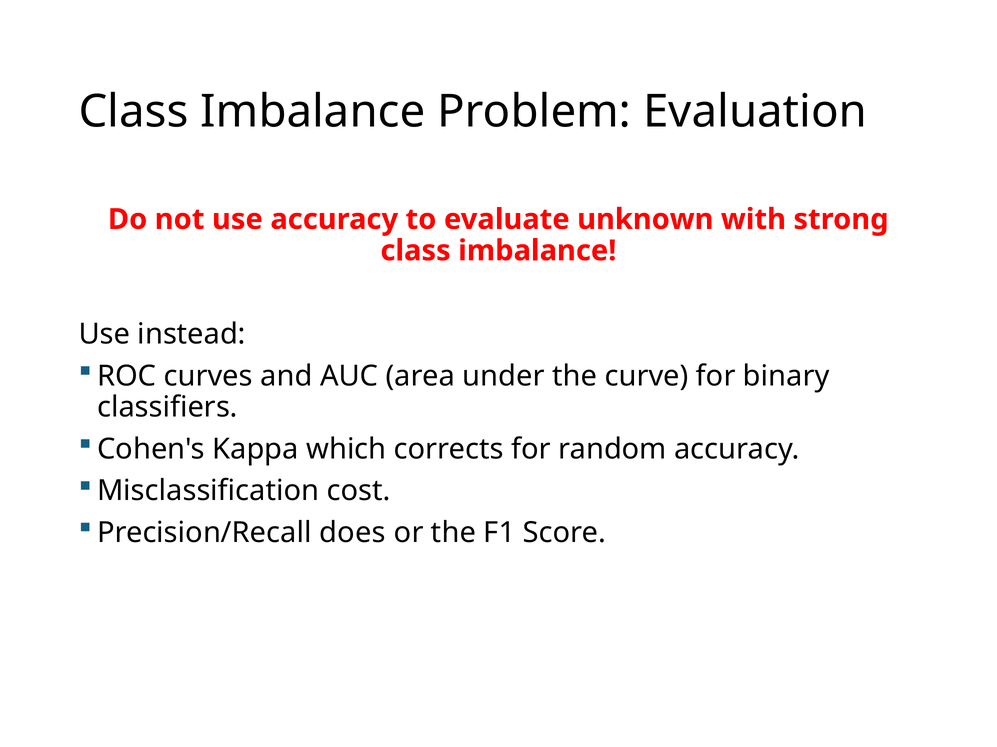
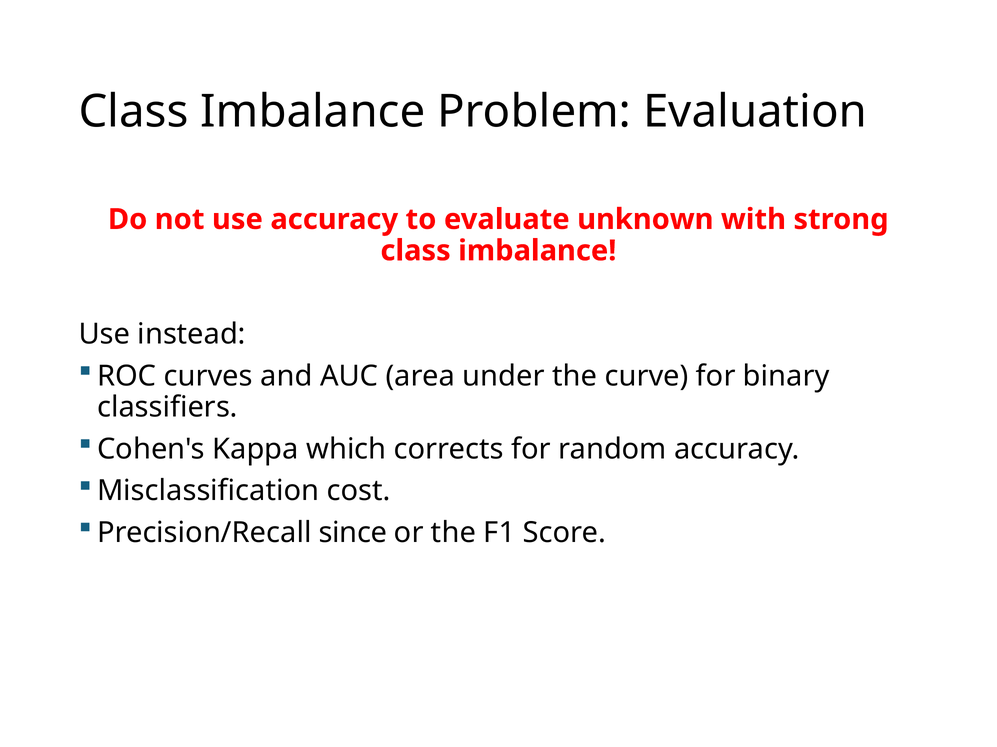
does: does -> since
